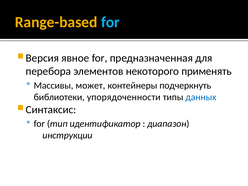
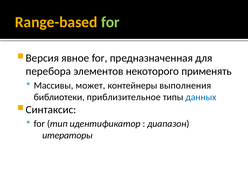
for at (110, 22) colour: light blue -> light green
подчеркнуть: подчеркнуть -> выполнения
упорядоченности: упорядоченности -> приблизительное
инструкции: инструкции -> итераторы
